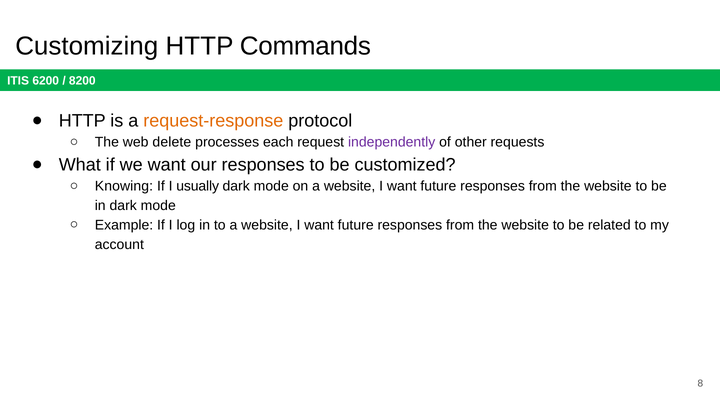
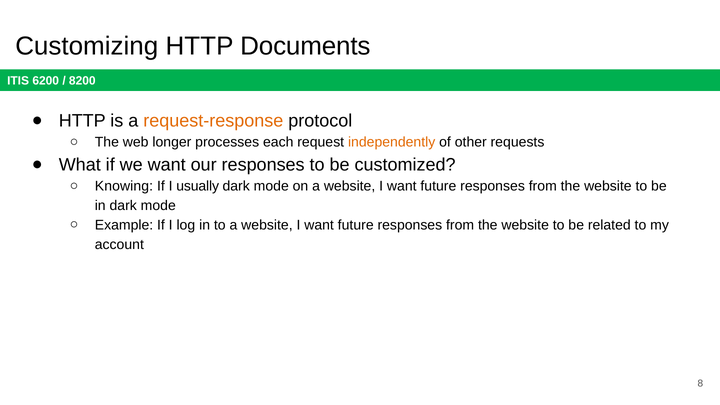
Commands: Commands -> Documents
delete: delete -> longer
independently colour: purple -> orange
